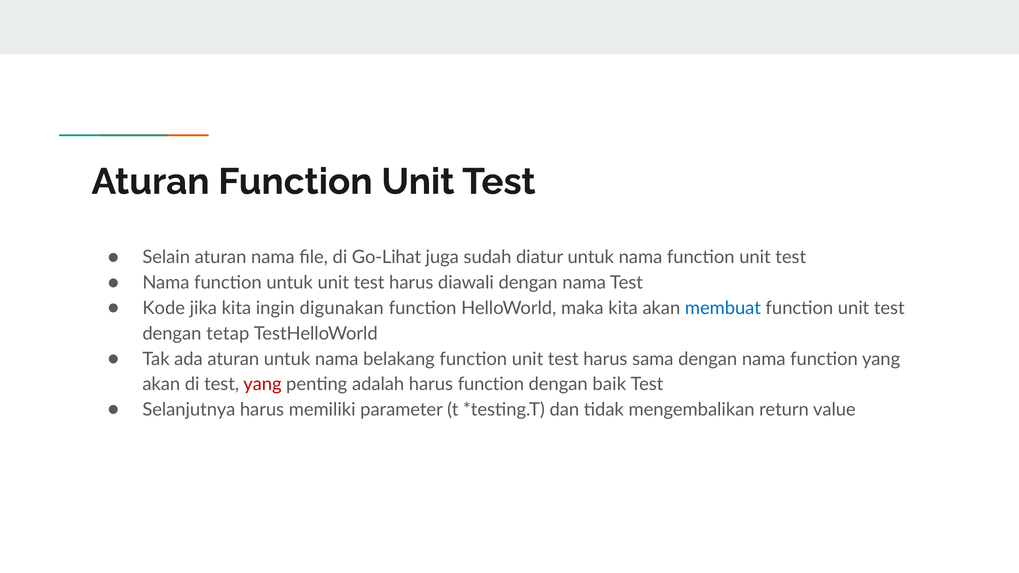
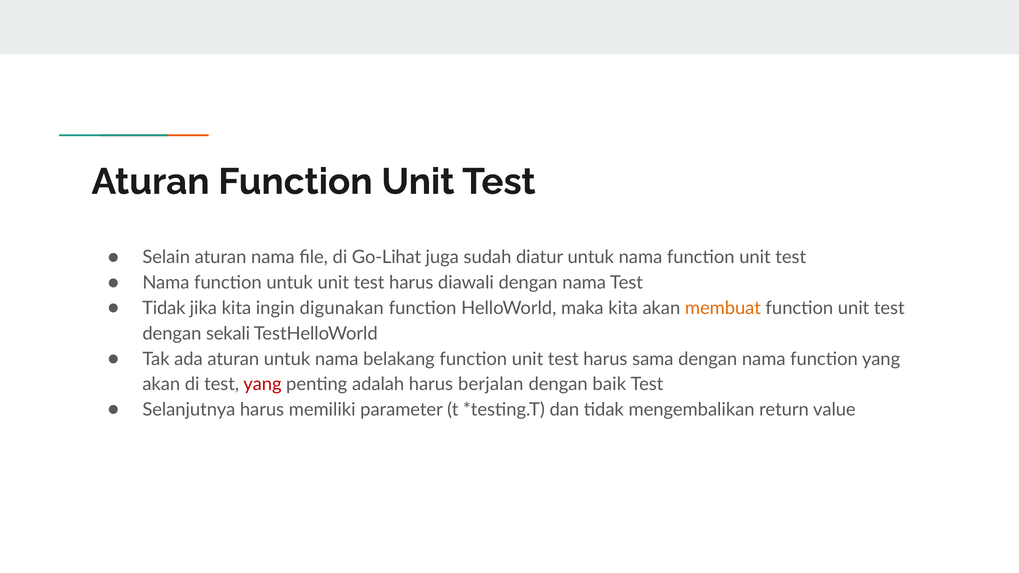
Kode at (164, 308): Kode -> Tidak
membuat colour: blue -> orange
tetap: tetap -> sekali
harus function: function -> berjalan
